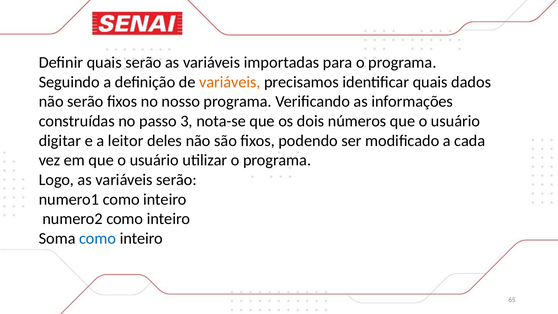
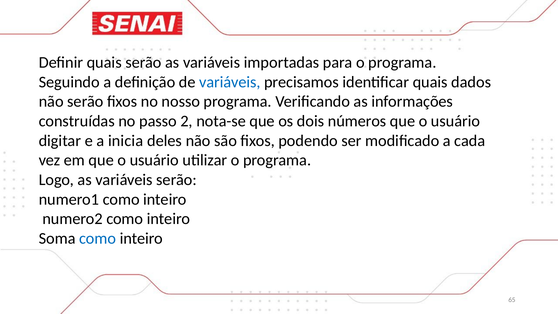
variáveis at (230, 82) colour: orange -> blue
3: 3 -> 2
leitor: leitor -> inicia
